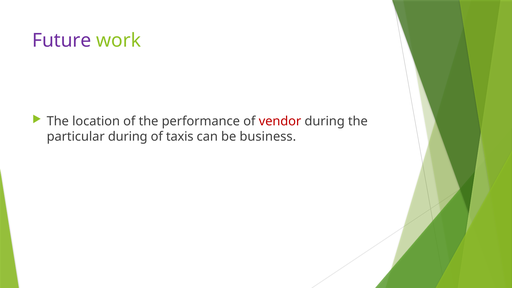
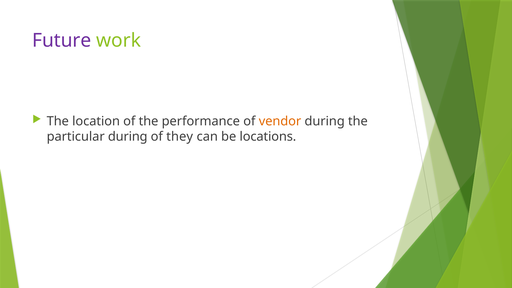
vendor colour: red -> orange
taxis: taxis -> they
business: business -> locations
